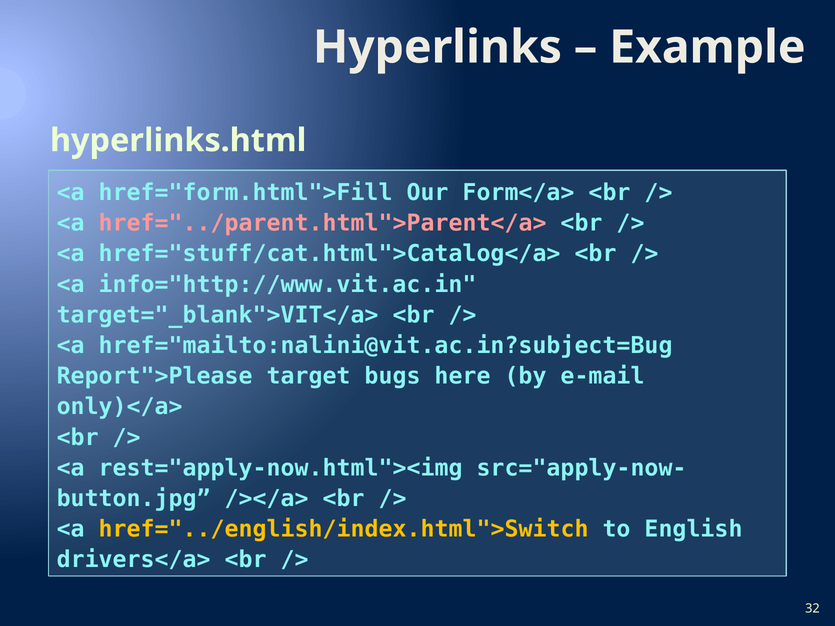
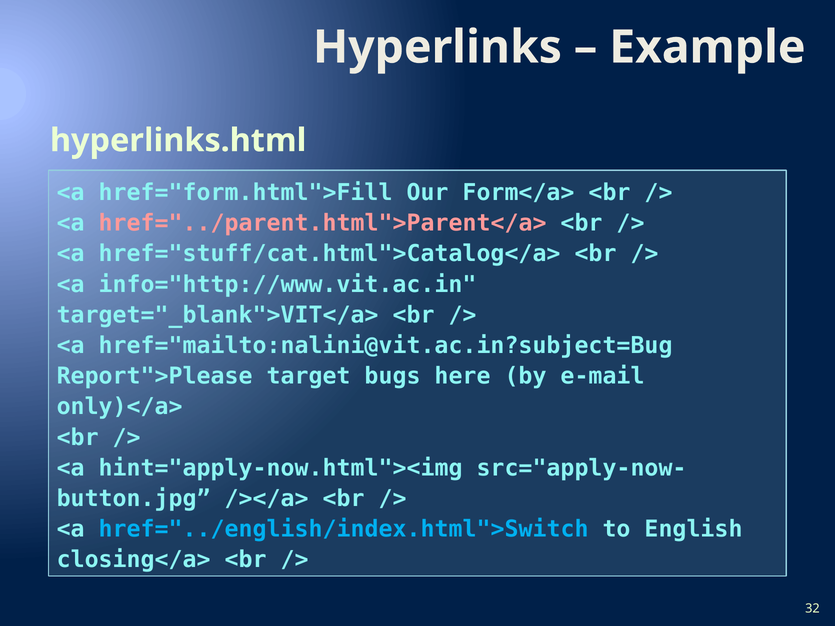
rest="apply-now.html"><img: rest="apply-now.html"><img -> hint="apply-now.html"><img
href="../english/index.html">Switch colour: yellow -> light blue
drivers</a>: drivers</a> -> closing</a>
